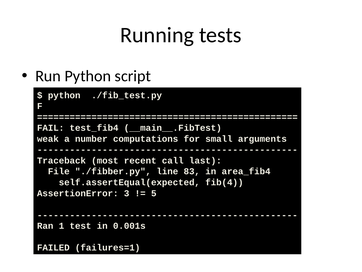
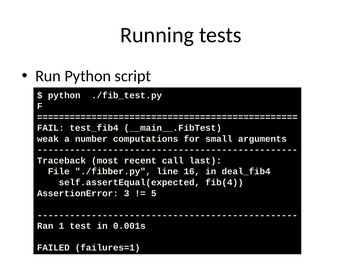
83: 83 -> 16
area_fib4: area_fib4 -> deal_fib4
